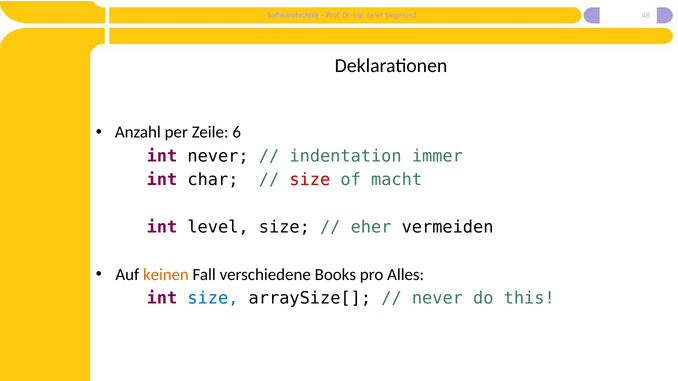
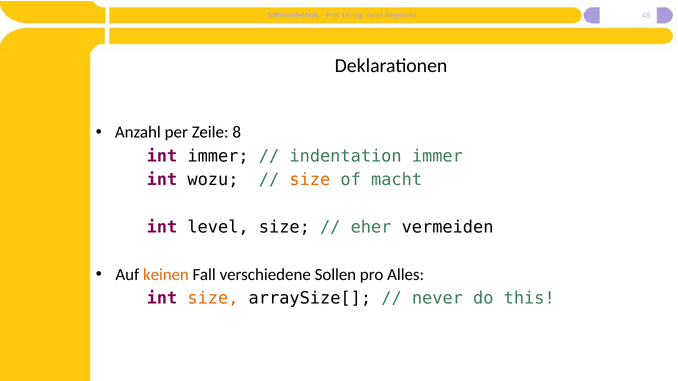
6: 6 -> 8
int never: never -> immer
char: char -> wozu
size at (310, 180) colour: red -> orange
Books: Books -> Sollen
size at (213, 299) colour: blue -> orange
